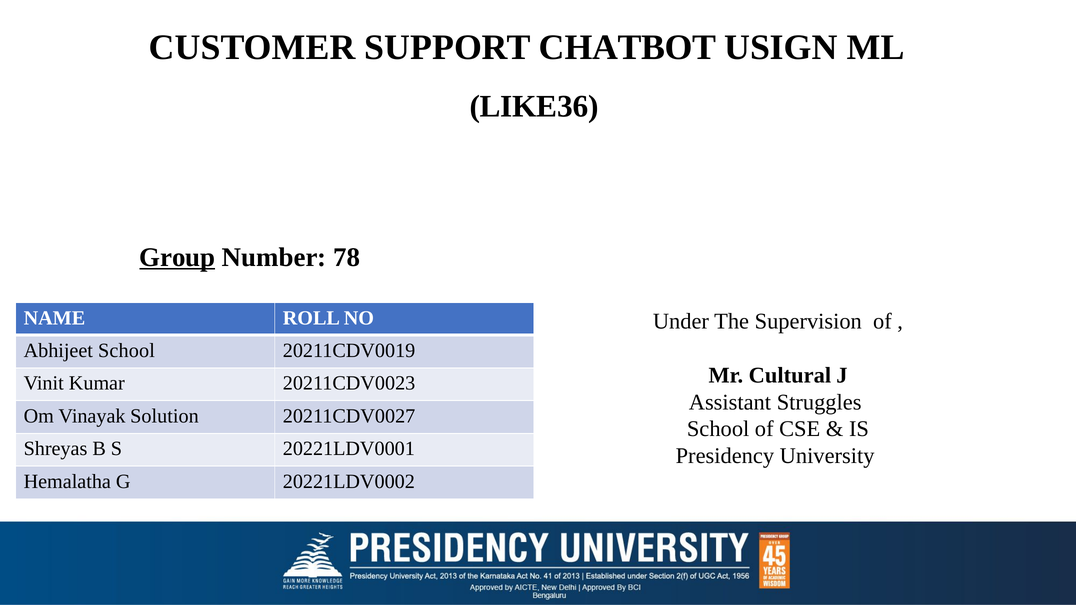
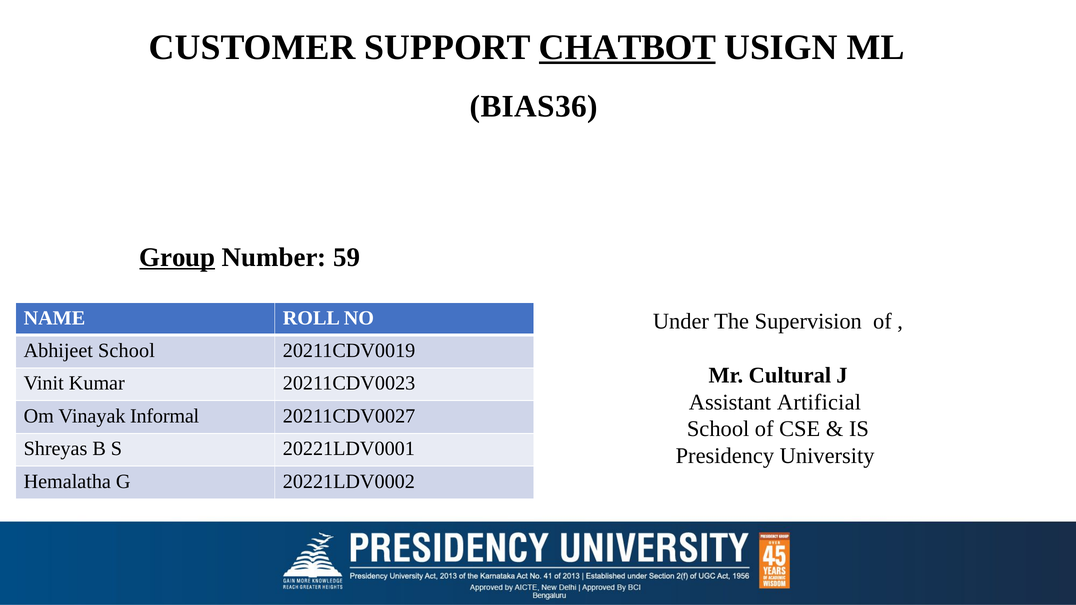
CHATBOT underline: none -> present
LIKE36: LIKE36 -> BIAS36
78: 78 -> 59
Struggles: Struggles -> Artificial
Solution: Solution -> Informal
